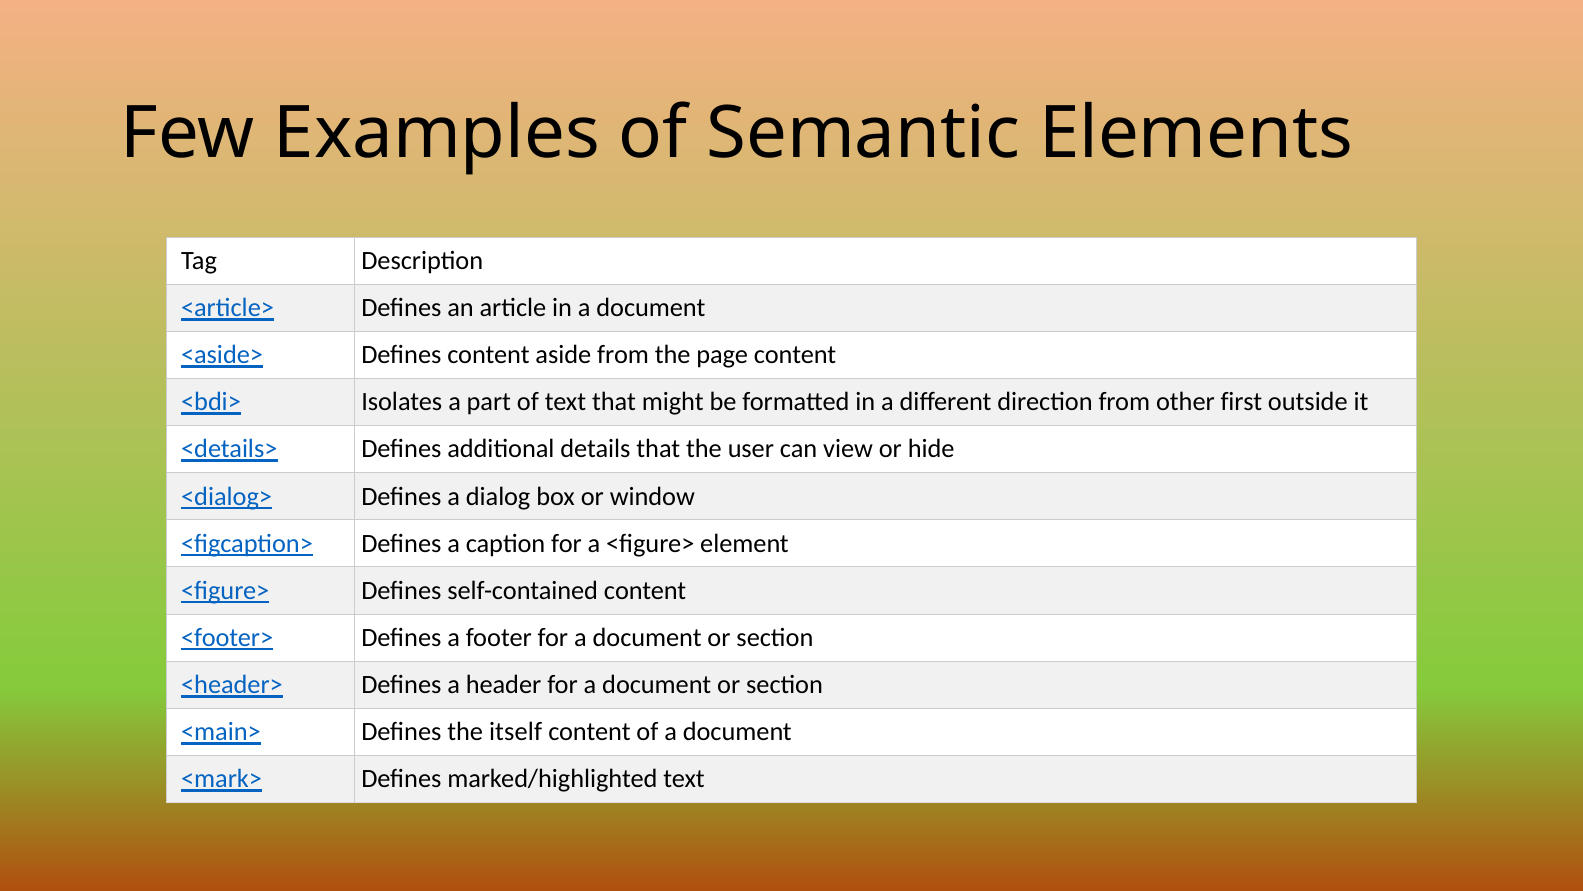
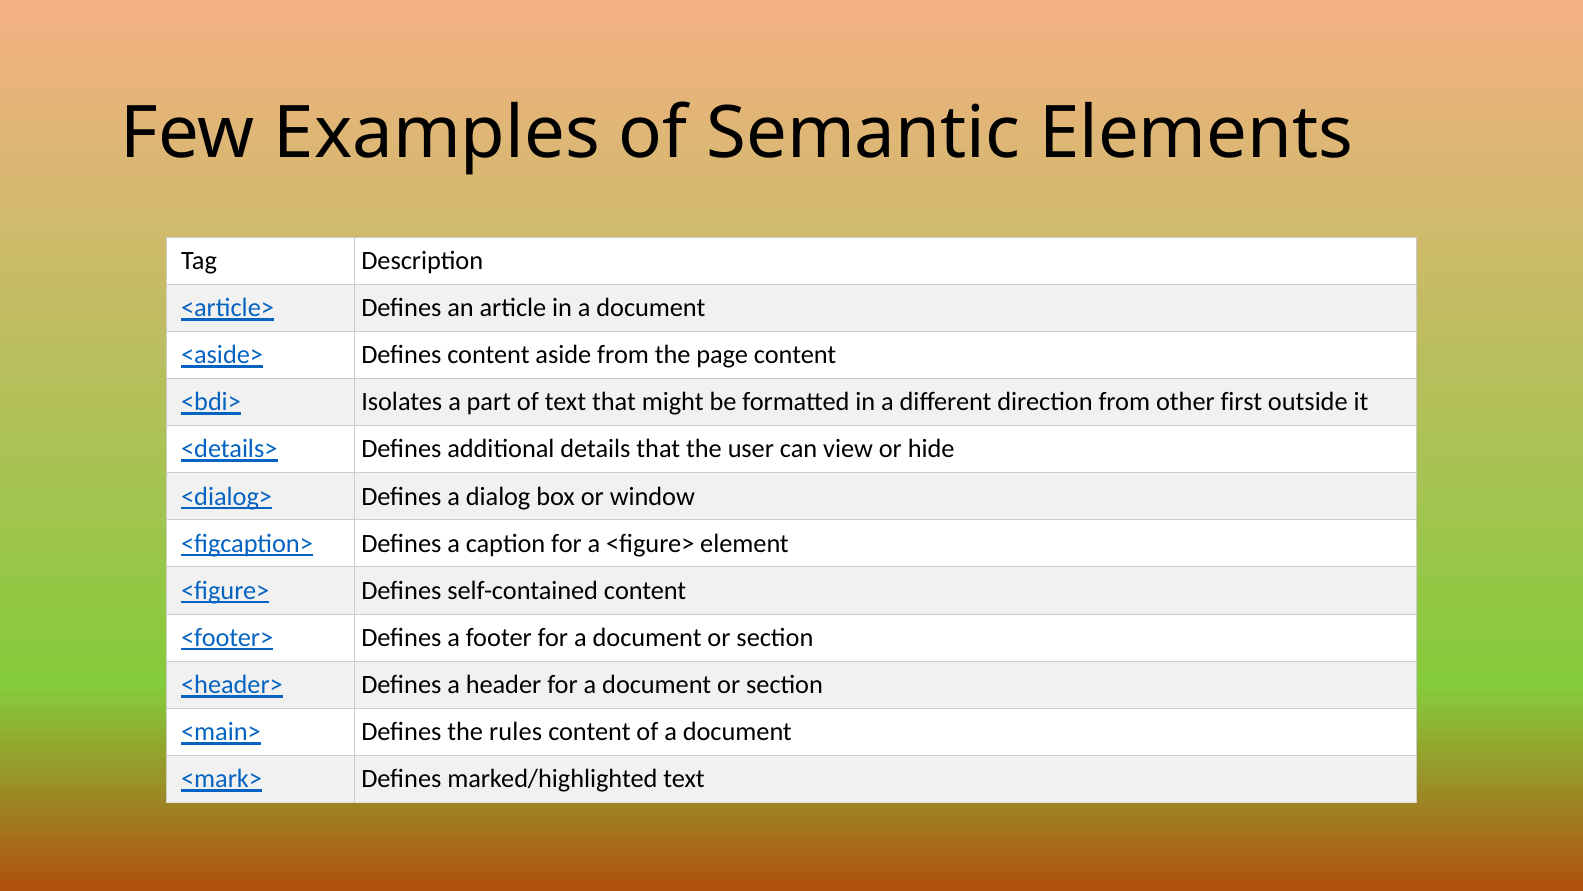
itself: itself -> rules
